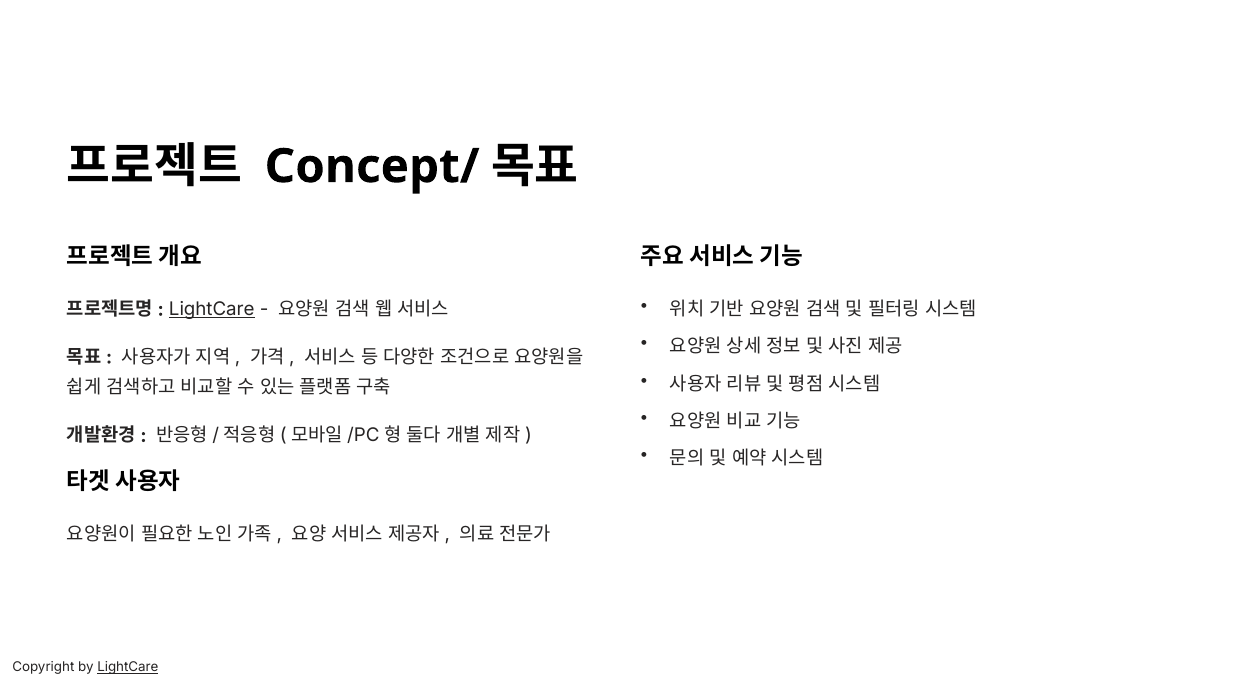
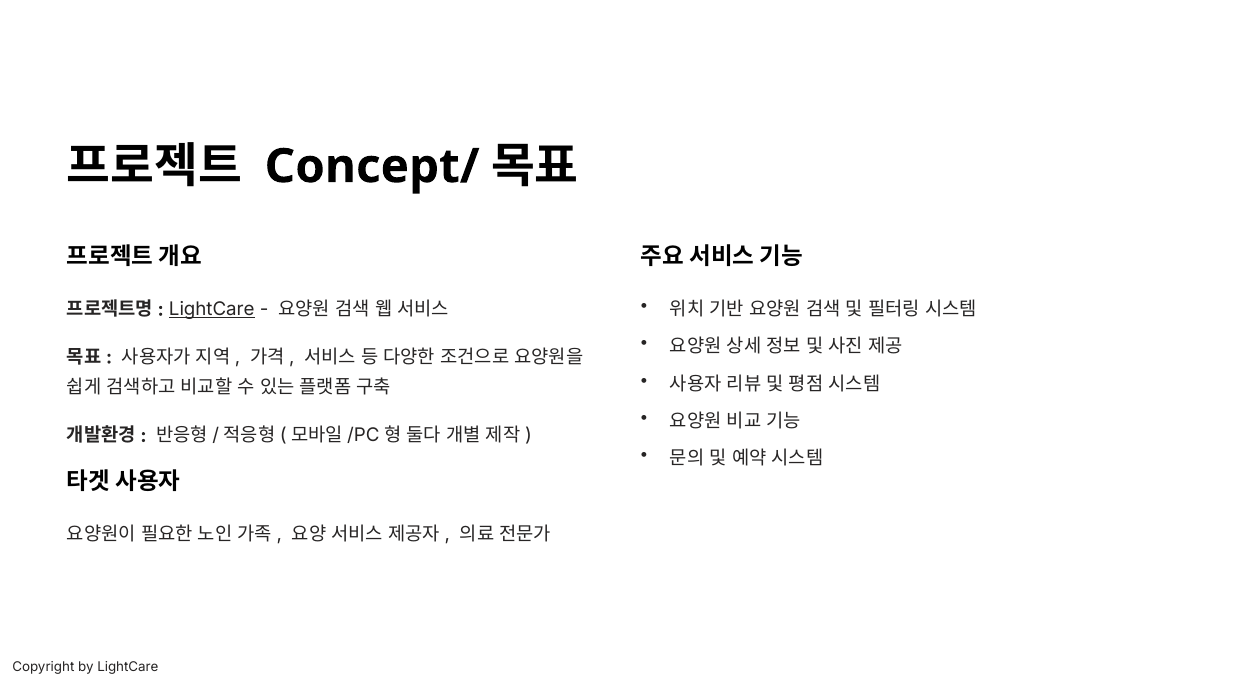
LightCare at (128, 667) underline: present -> none
